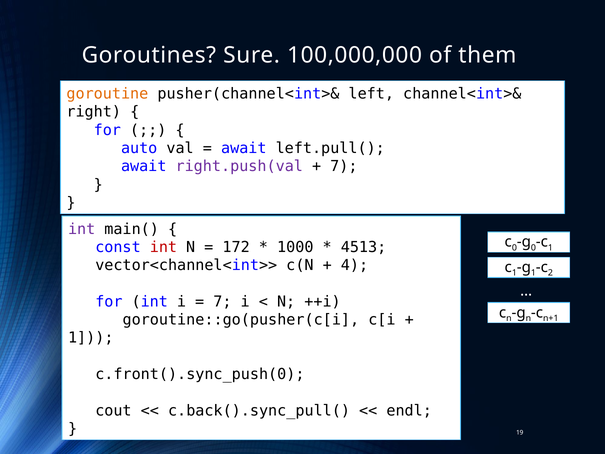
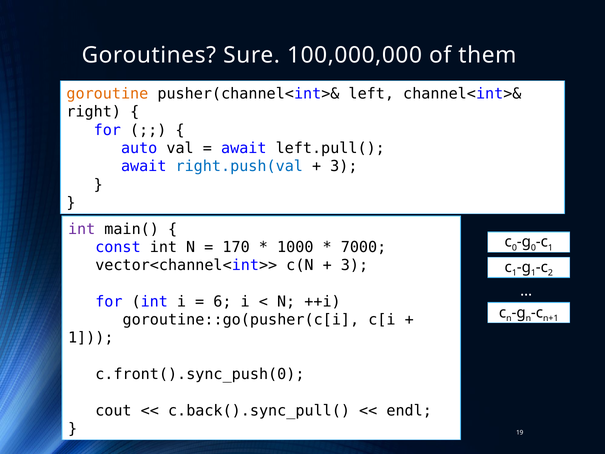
right.push(val colour: purple -> blue
7 at (344, 166): 7 -> 3
int at (163, 247) colour: red -> black
172: 172 -> 170
4513: 4513 -> 7000
4 at (355, 265): 4 -> 3
7 at (222, 301): 7 -> 6
